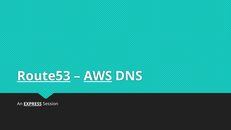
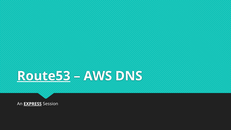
AWS underline: present -> none
